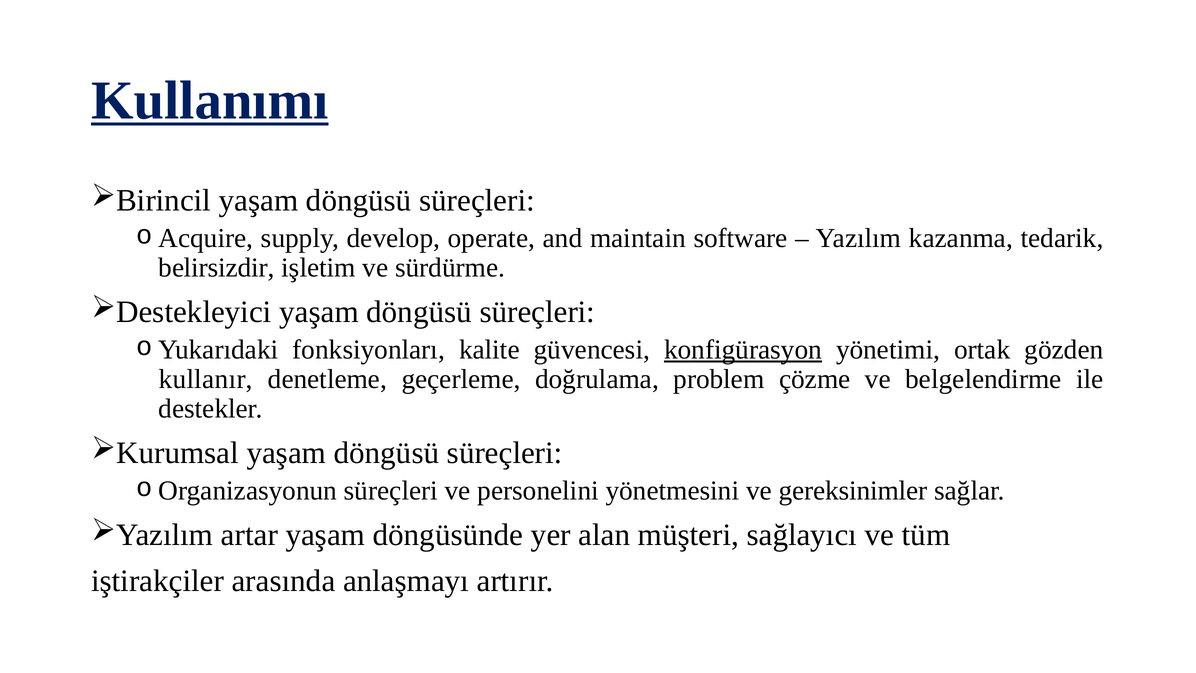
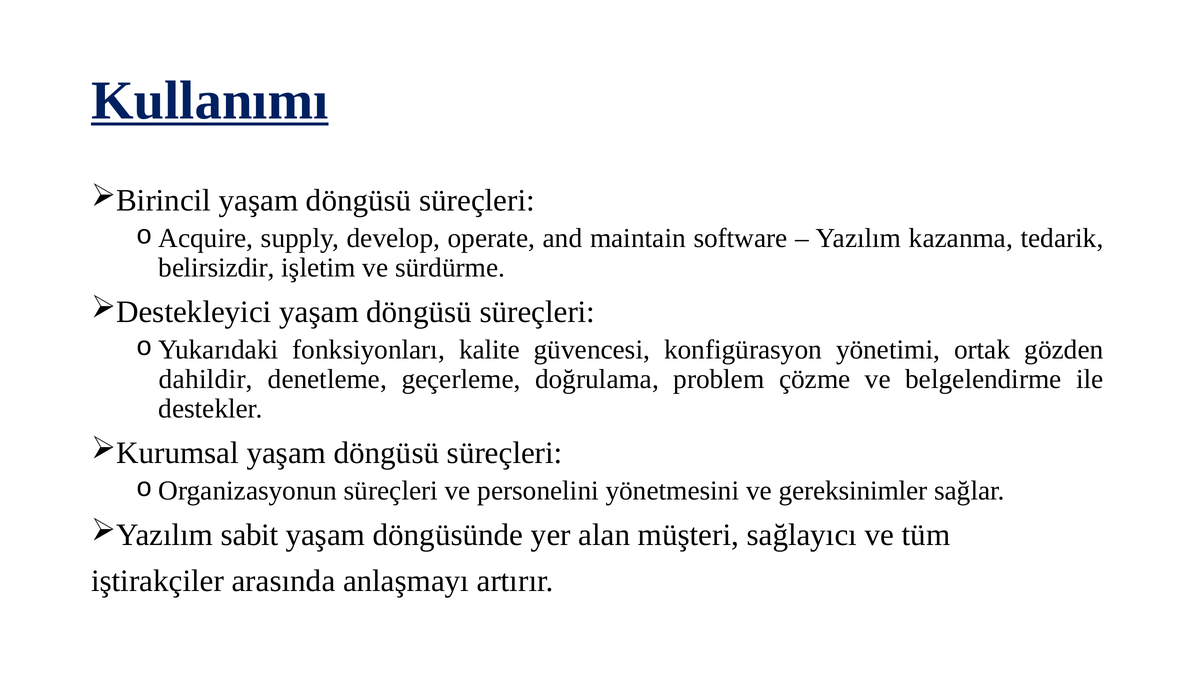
konfigürasyon underline: present -> none
kullanır: kullanır -> dahildir
artar: artar -> sabit
